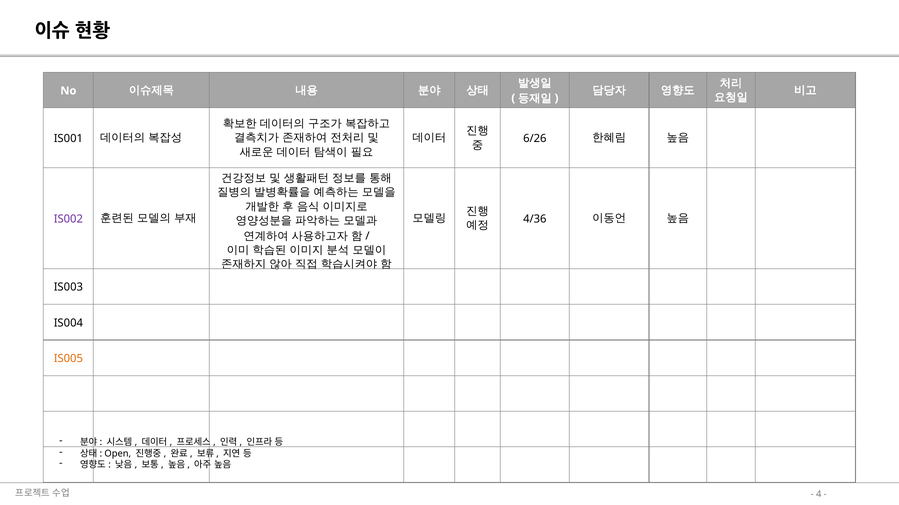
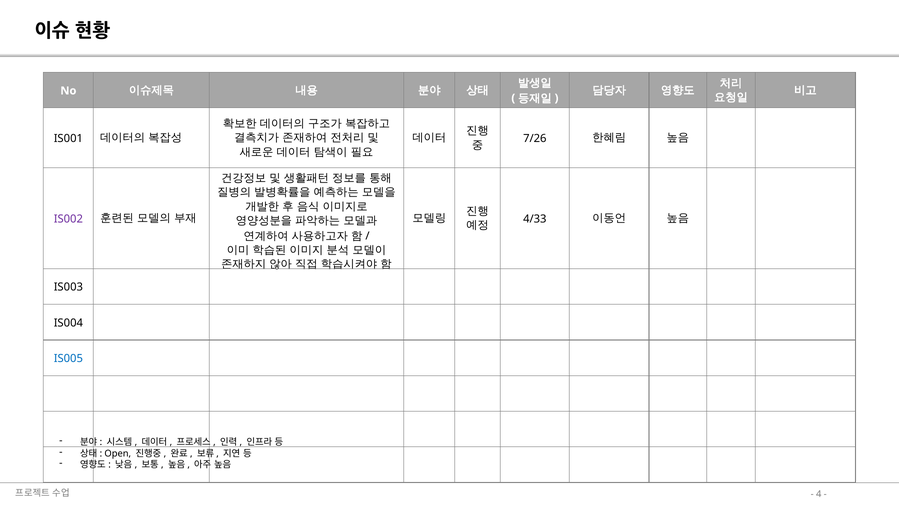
6/26: 6/26 -> 7/26
4/36: 4/36 -> 4/33
IS005 colour: orange -> blue
